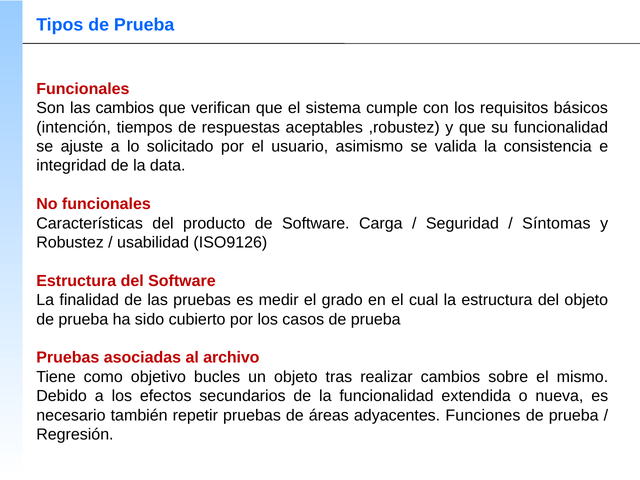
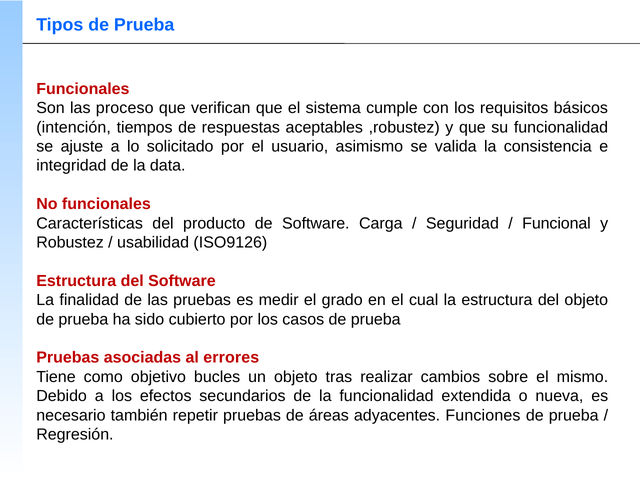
las cambios: cambios -> proceso
Síntomas: Síntomas -> Funcional
archivo: archivo -> errores
